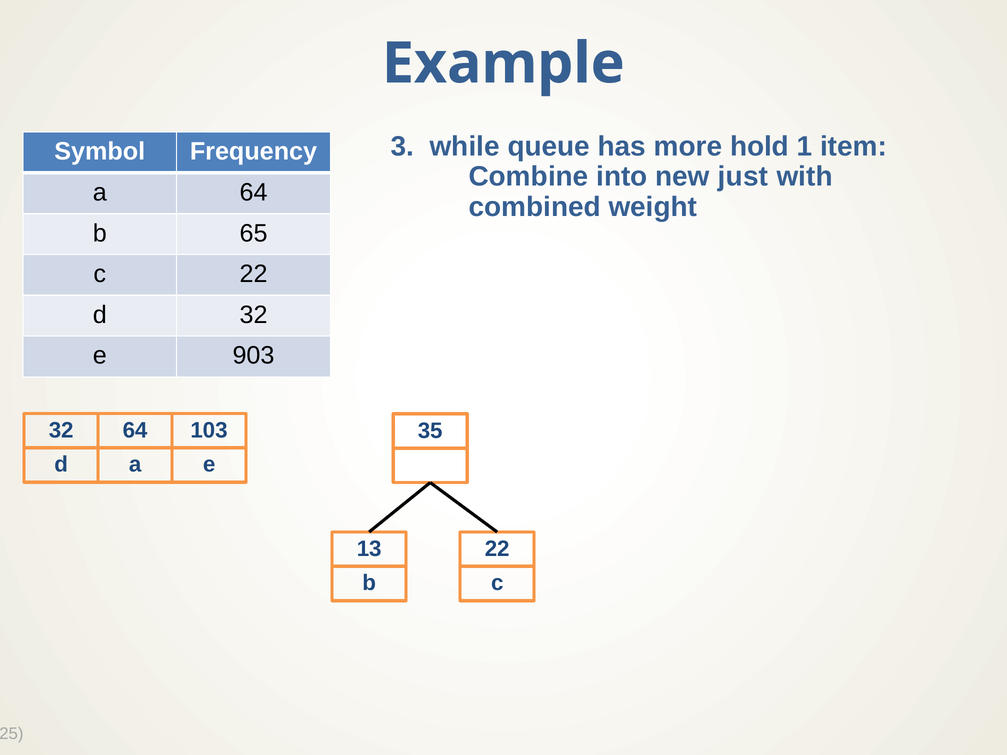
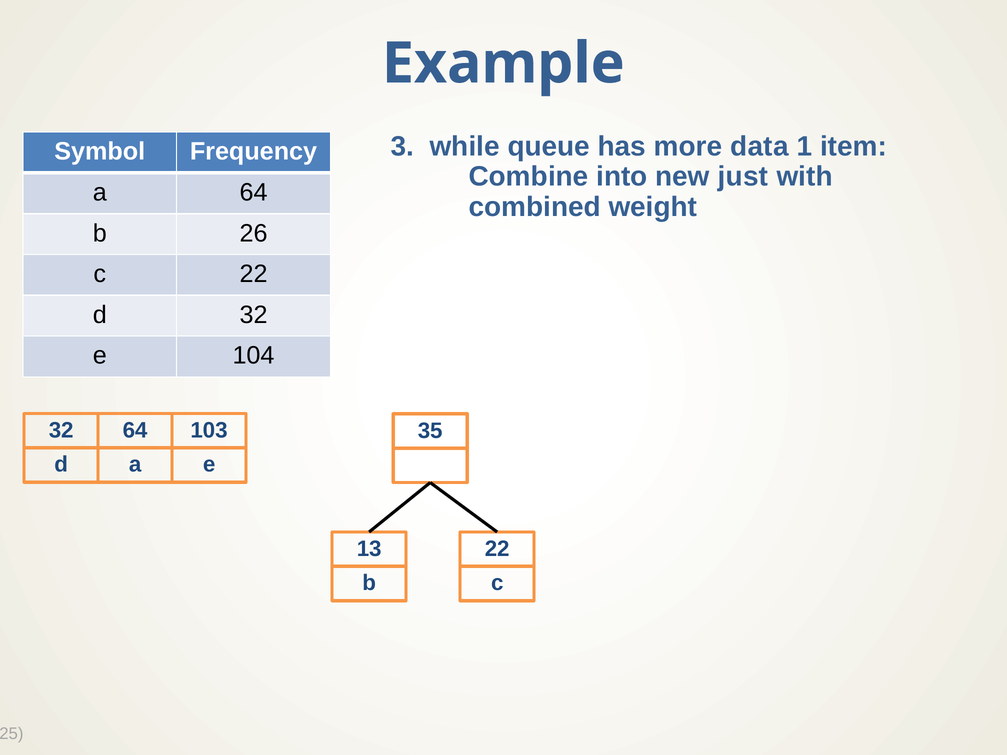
hold: hold -> data
65: 65 -> 26
903: 903 -> 104
